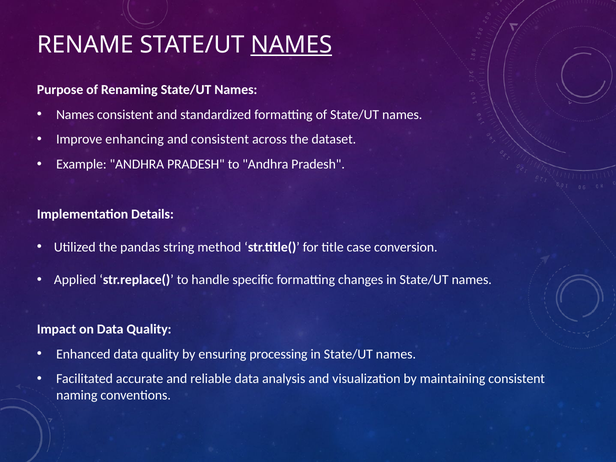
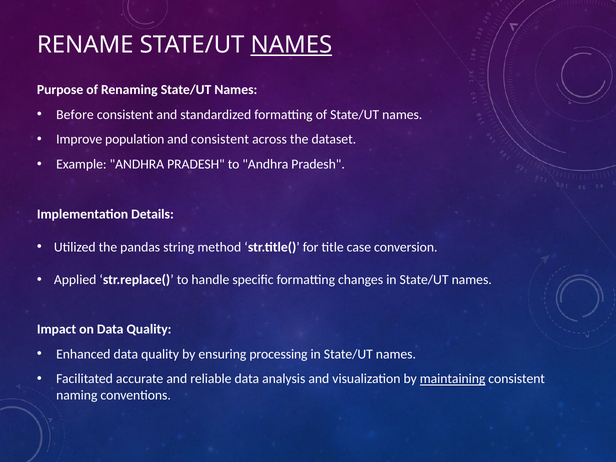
Names at (75, 114): Names -> Before
enhancing: enhancing -> population
maintaining underline: none -> present
